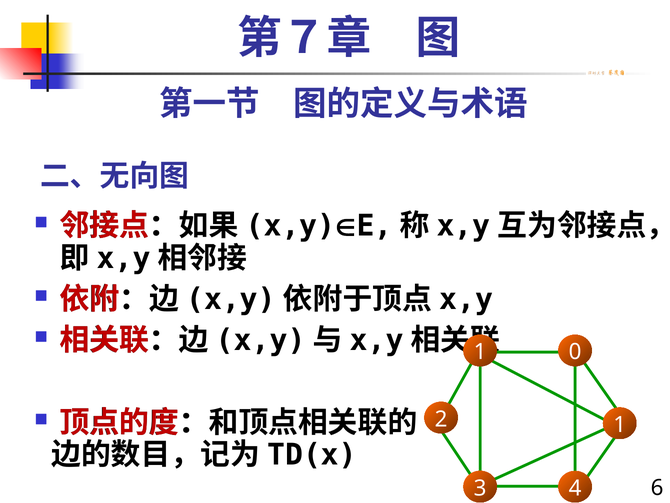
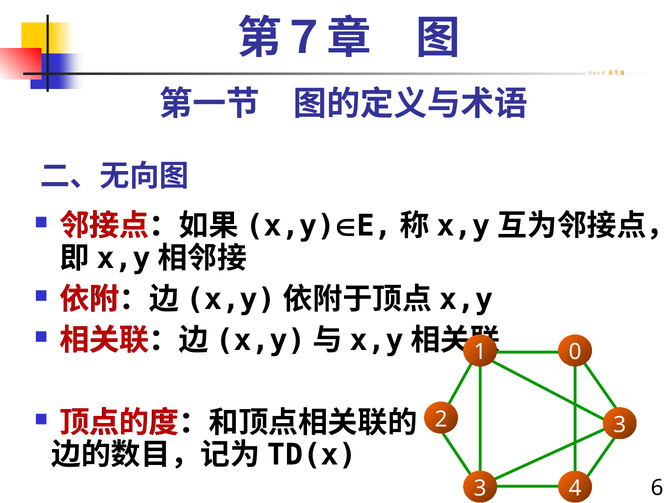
2 1: 1 -> 3
